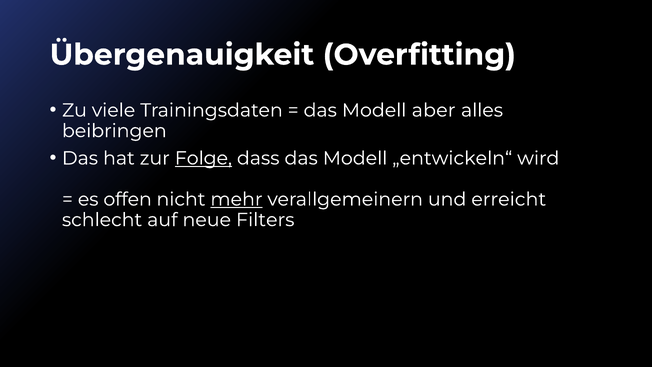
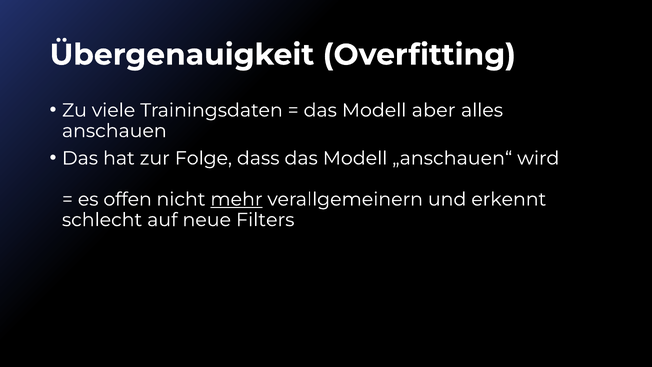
beibringen: beibringen -> anschauen
Folge underline: present -> none
„entwickeln“: „entwickeln“ -> „anschauen“
erreicht: erreicht -> erkennt
